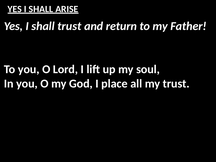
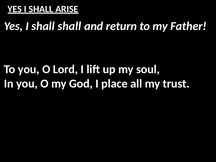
shall trust: trust -> shall
